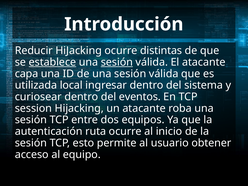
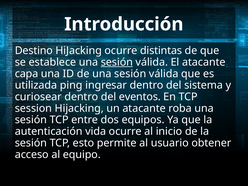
Reducir: Reducir -> Destino
establece underline: present -> none
local: local -> ping
ruta: ruta -> vida
